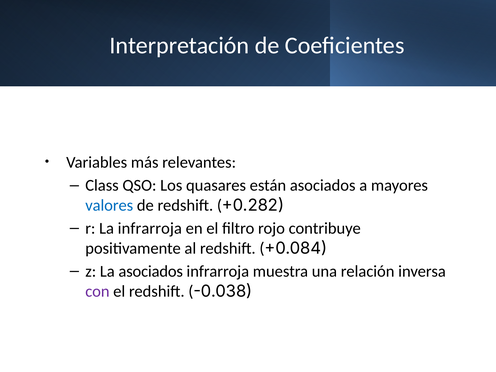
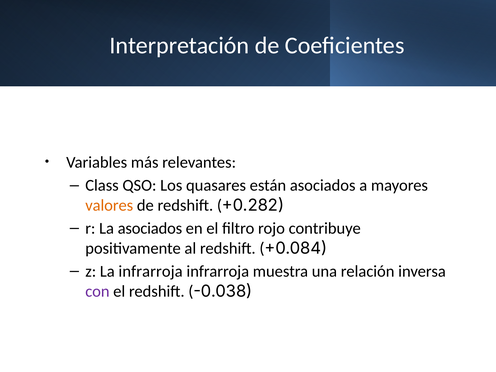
valores colour: blue -> orange
La infrarroja: infrarroja -> asociados
La asociados: asociados -> infrarroja
